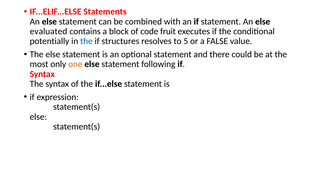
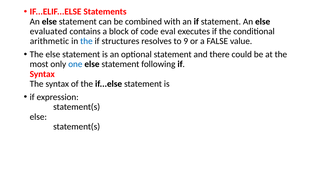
fruit: fruit -> eval
potentially: potentially -> arithmetic
5: 5 -> 9
one colour: orange -> blue
